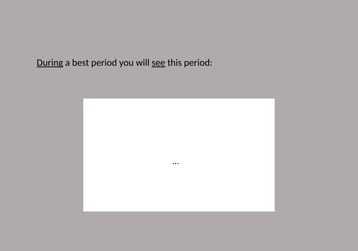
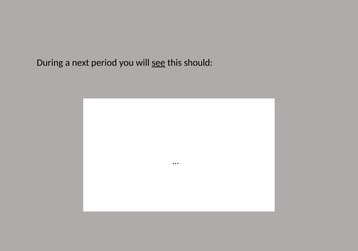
During underline: present -> none
best: best -> next
this period: period -> should
